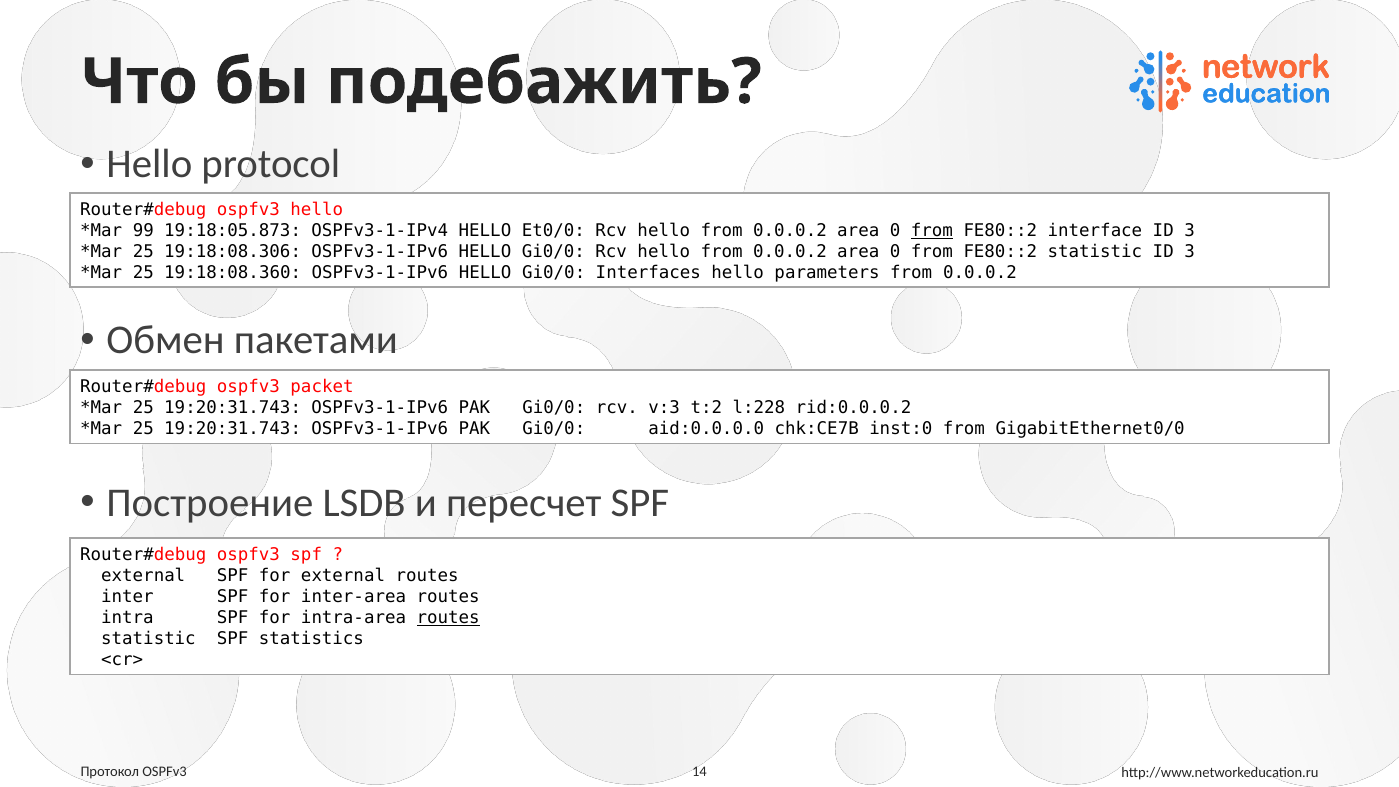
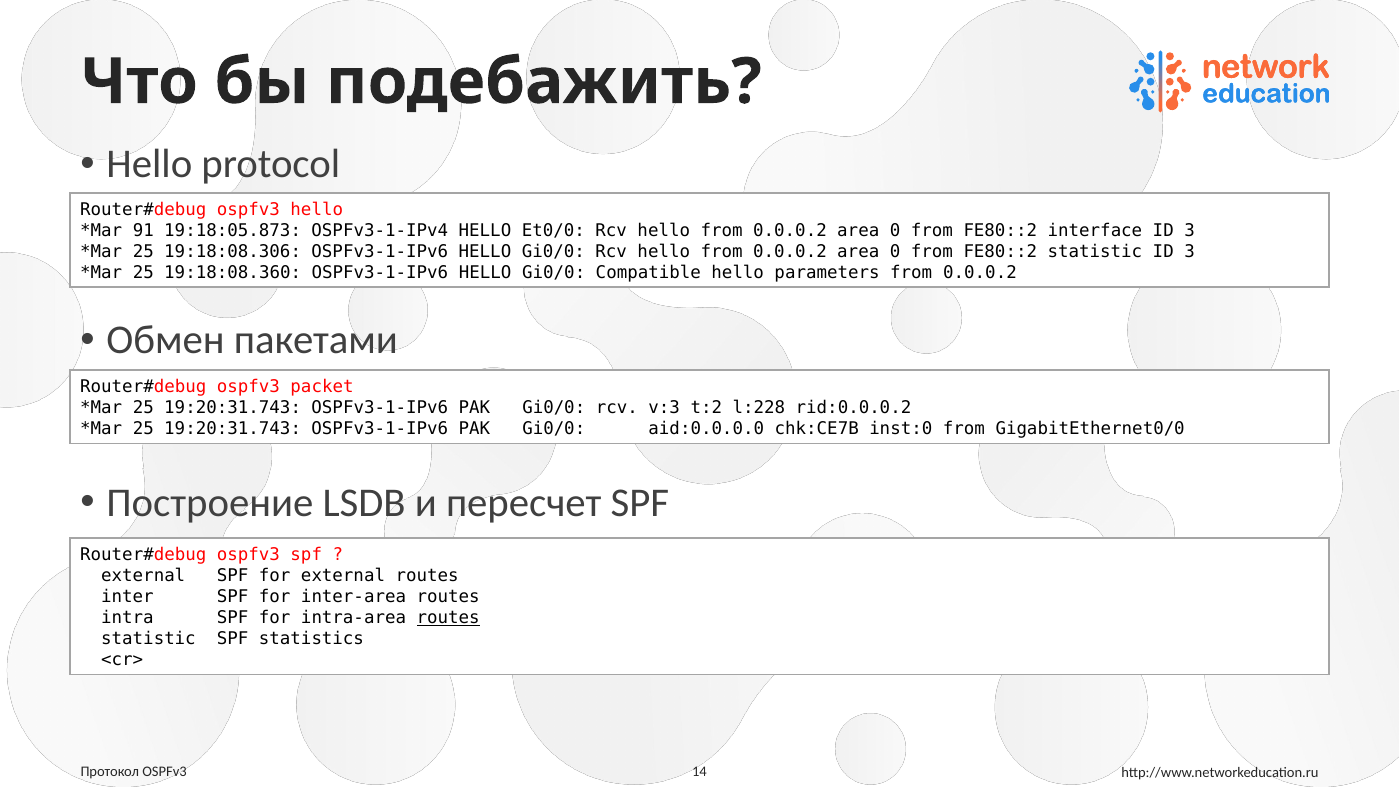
99: 99 -> 91
from at (932, 231) underline: present -> none
Interfaces: Interfaces -> Compatible
